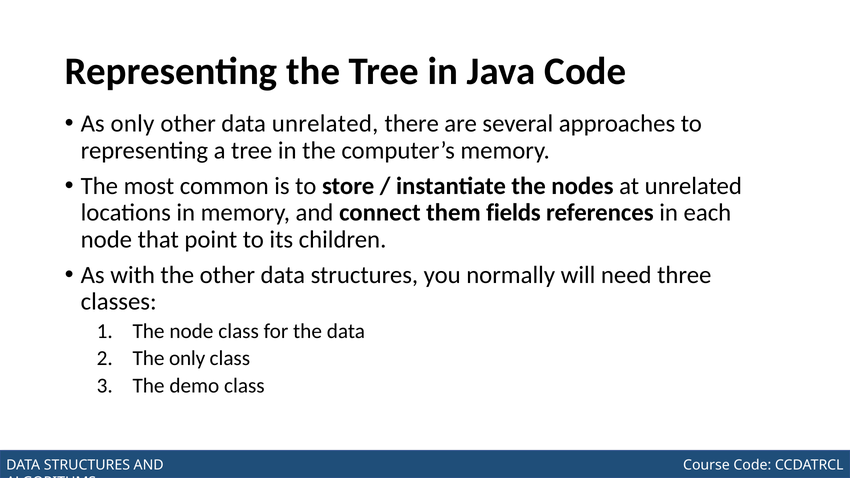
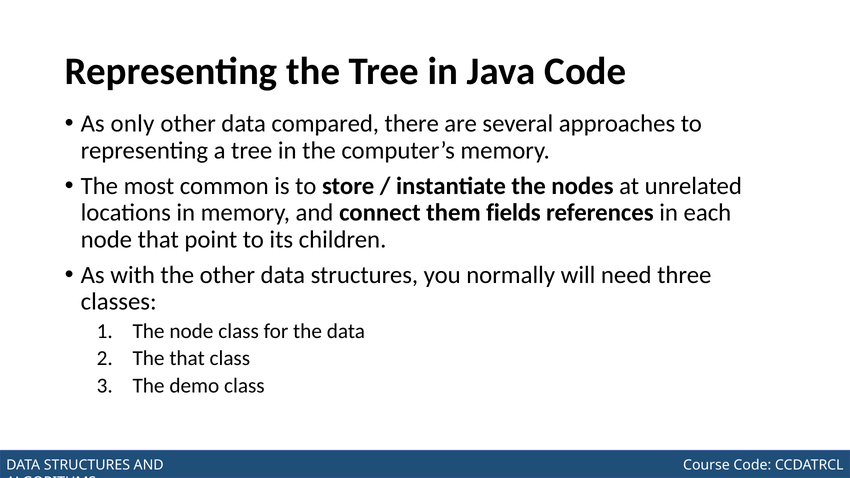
data unrelated: unrelated -> compared
The only: only -> that
